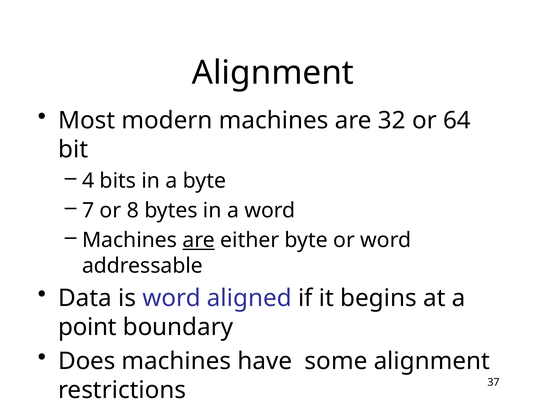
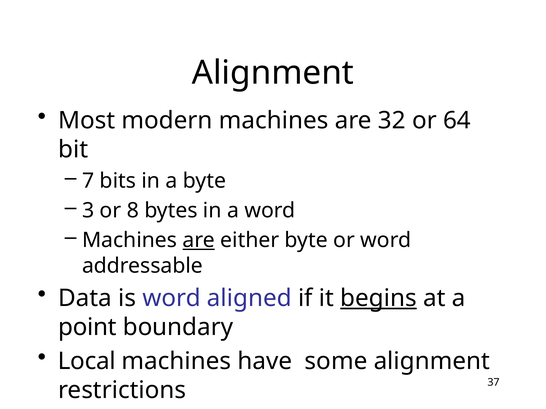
4: 4 -> 7
7: 7 -> 3
begins underline: none -> present
Does: Does -> Local
